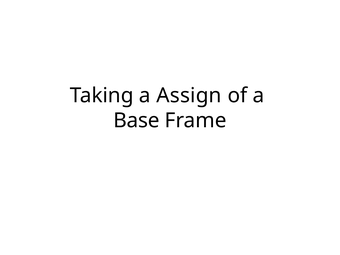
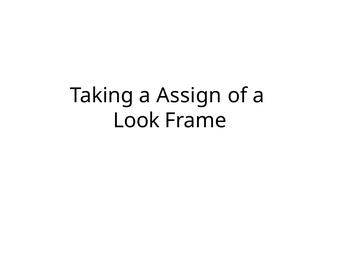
Base: Base -> Look
